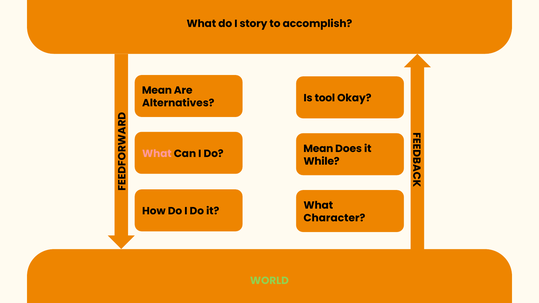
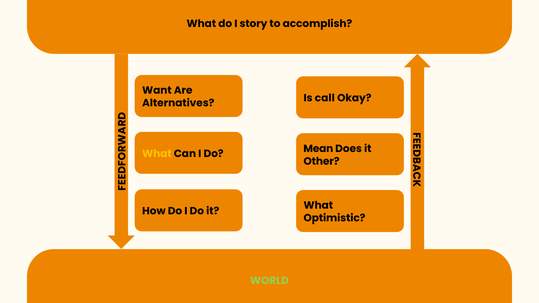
Mean at (157, 91): Mean -> Want
tool: tool -> call
What at (157, 154) colour: pink -> yellow
While: While -> Other
Character: Character -> Optimistic
